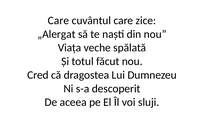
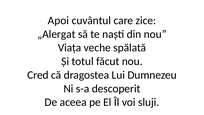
Care at (58, 20): Care -> Apoi
